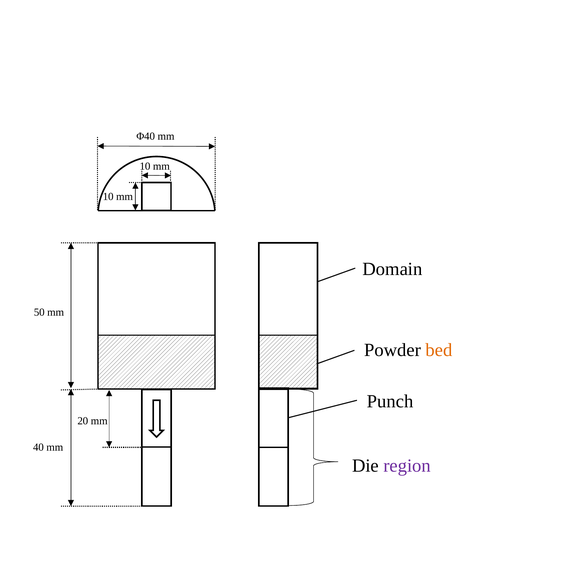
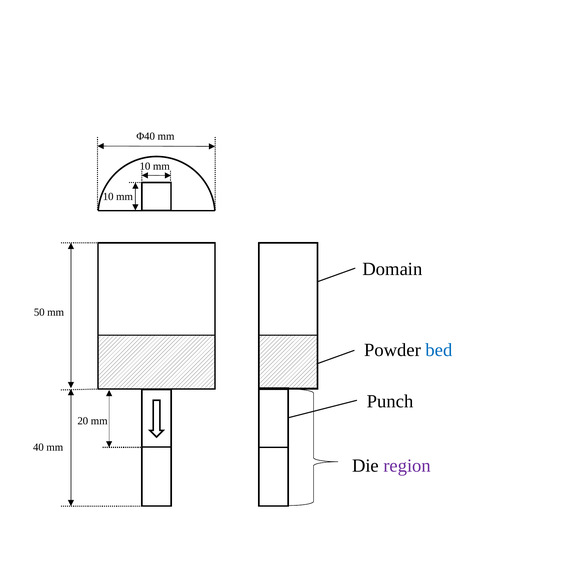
bed colour: orange -> blue
